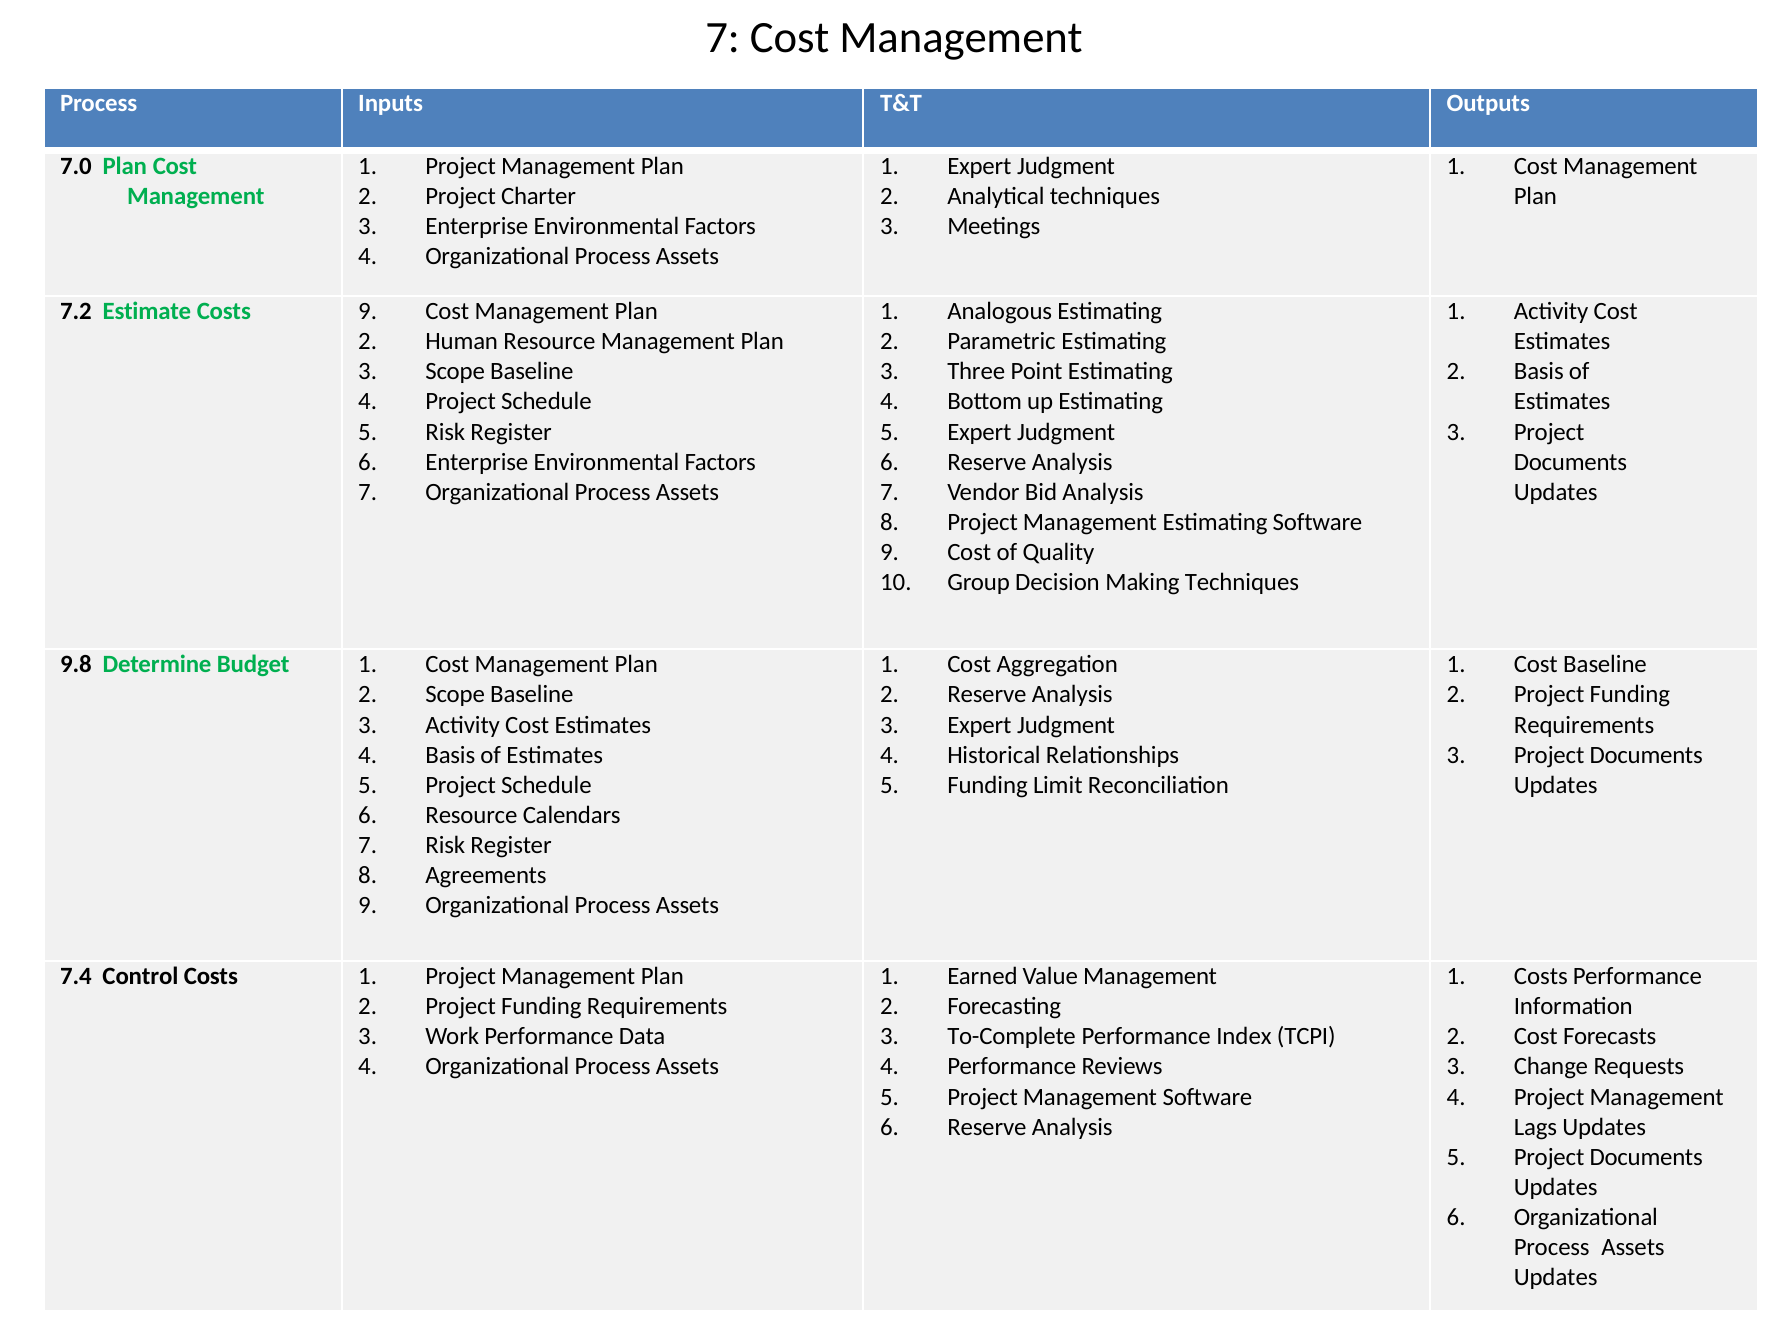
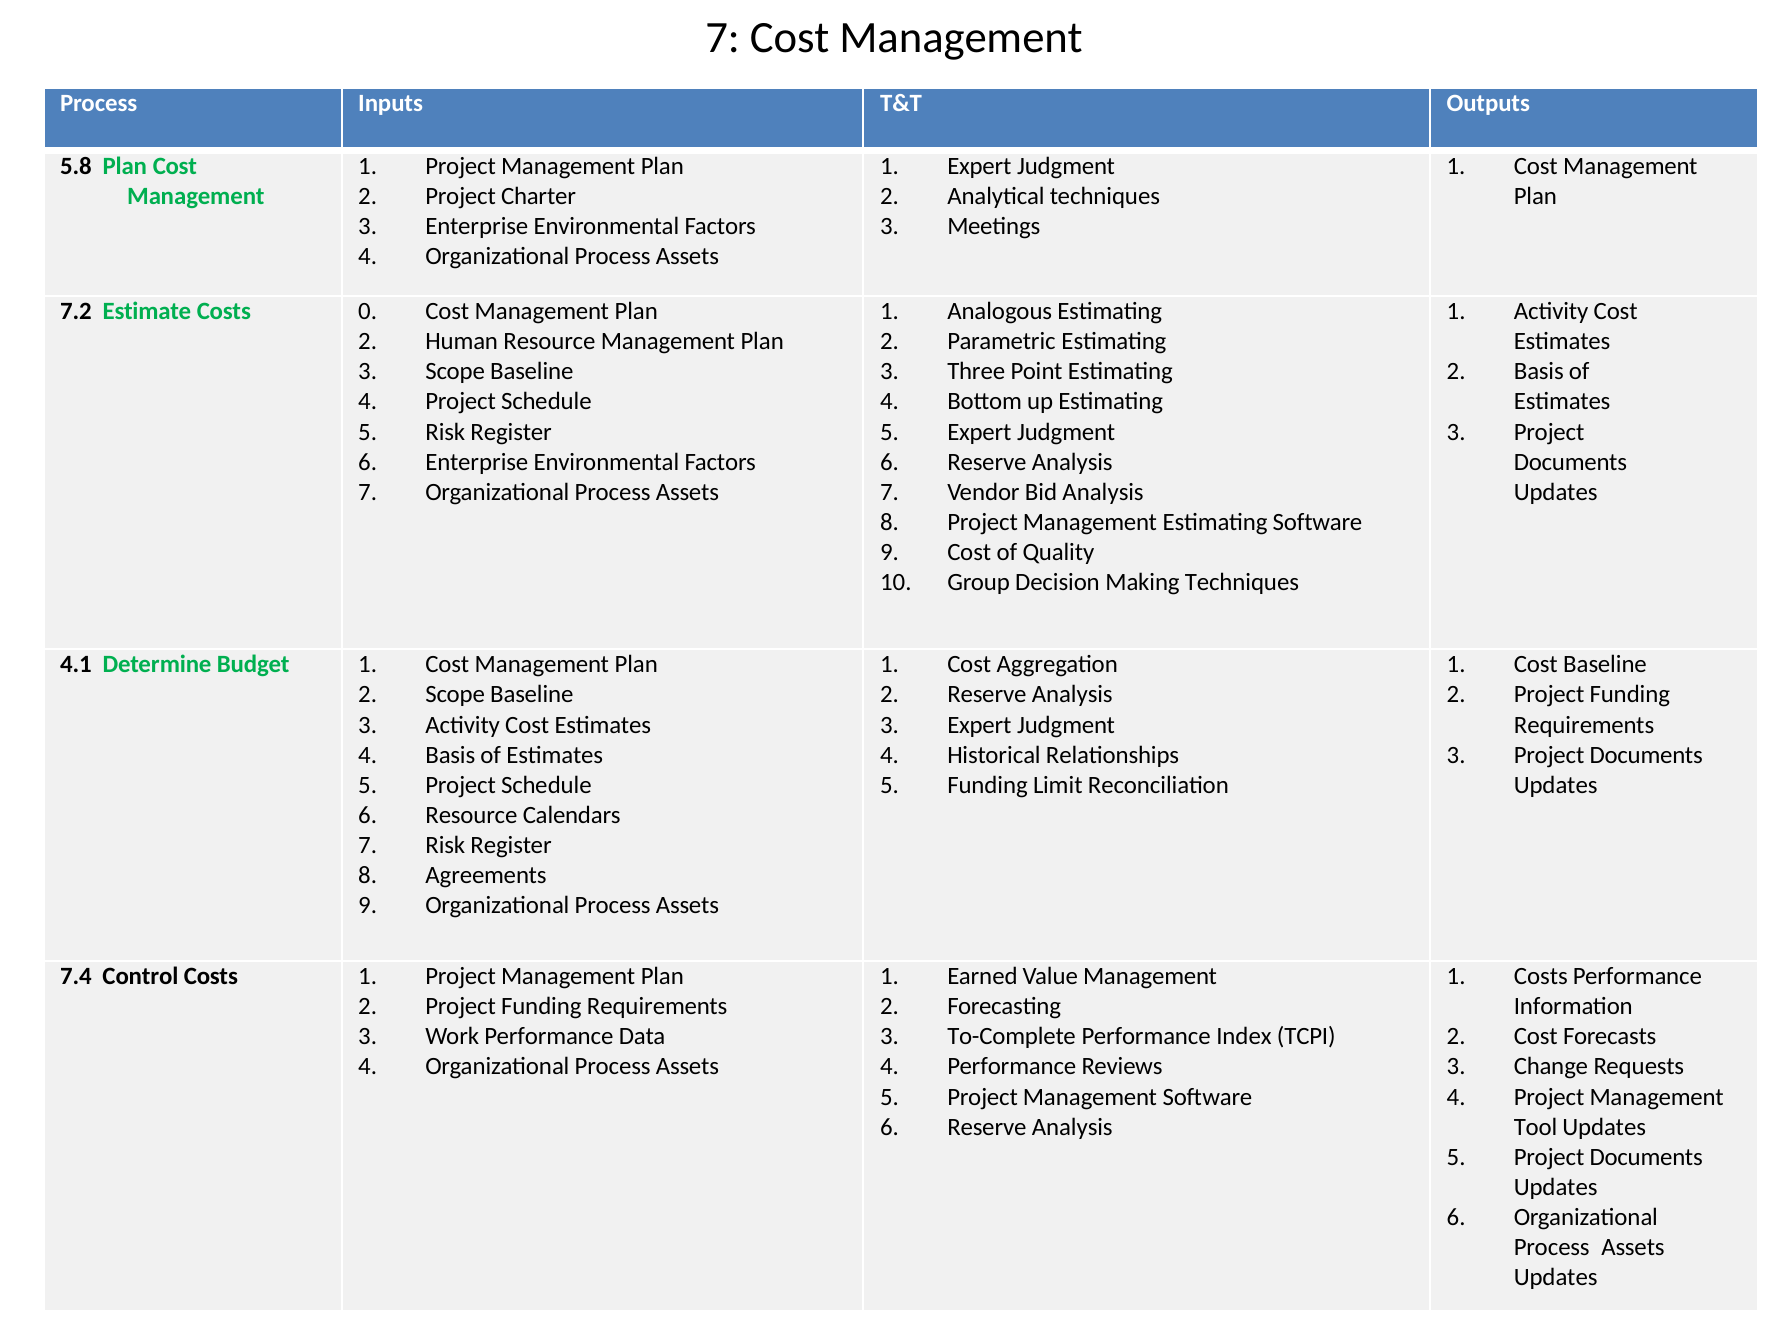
7.0: 7.0 -> 5.8
Costs 9: 9 -> 0
9.8: 9.8 -> 4.1
Lags: Lags -> Tool
